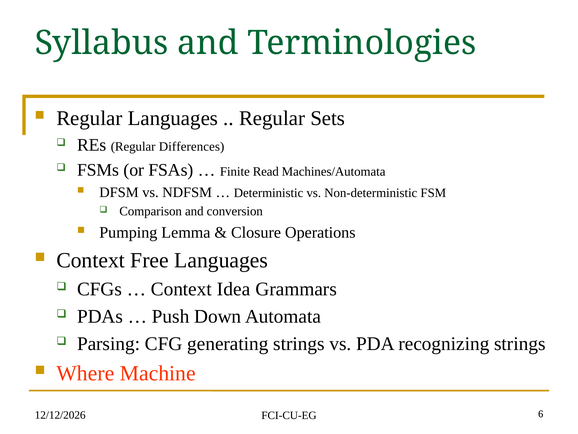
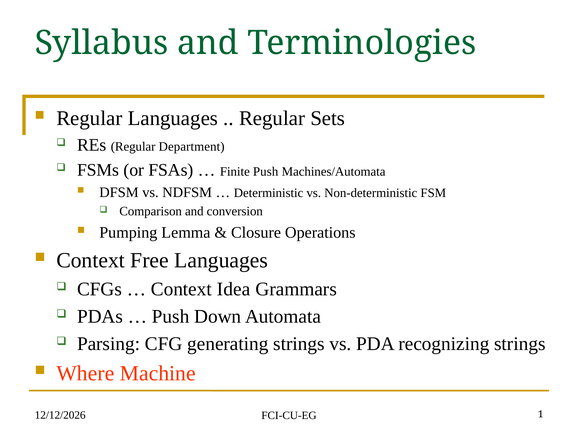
Differences: Differences -> Department
Finite Read: Read -> Push
6: 6 -> 1
